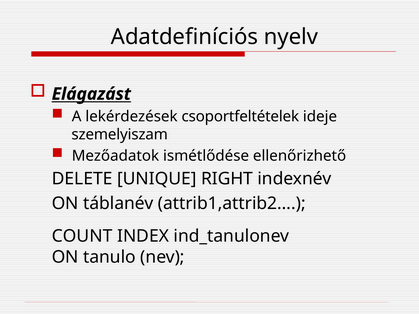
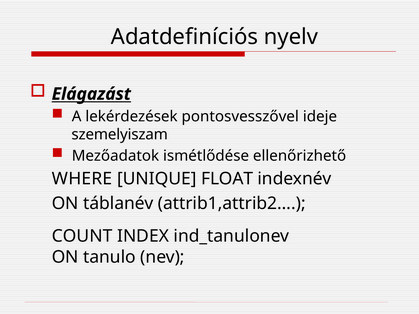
csoportfeltételek: csoportfeltételek -> pontosvesszővel
DELETE: DELETE -> WHERE
RIGHT: RIGHT -> FLOAT
